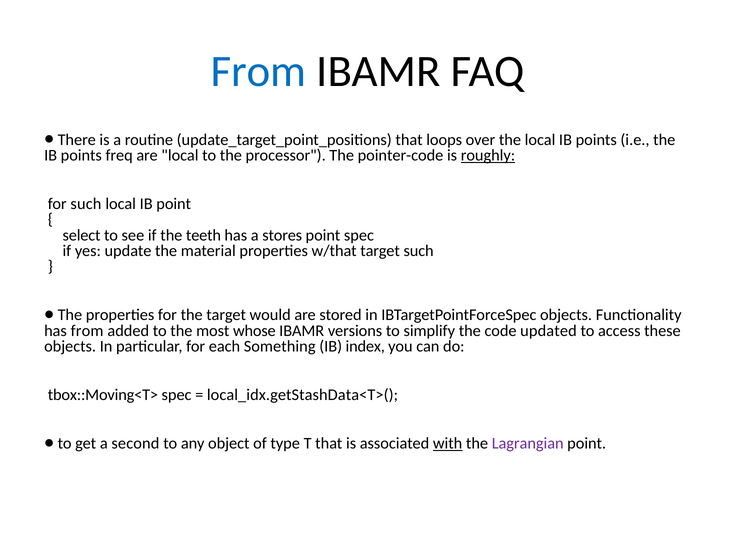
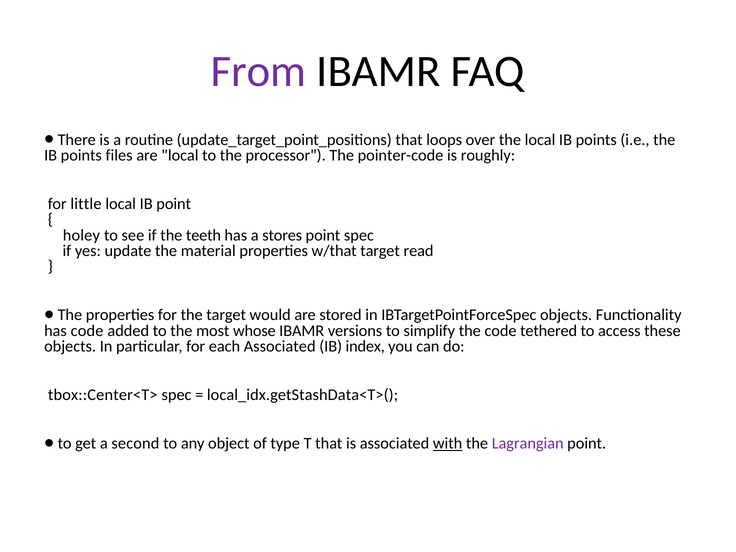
From at (259, 71) colour: blue -> purple
freq: freq -> files
roughly underline: present -> none
for such: such -> little
select: select -> holey
target such: such -> read
has from: from -> code
updated: updated -> tethered
each Something: Something -> Associated
tbox::Moving<T>: tbox::Moving<T> -> tbox::Center<T>
